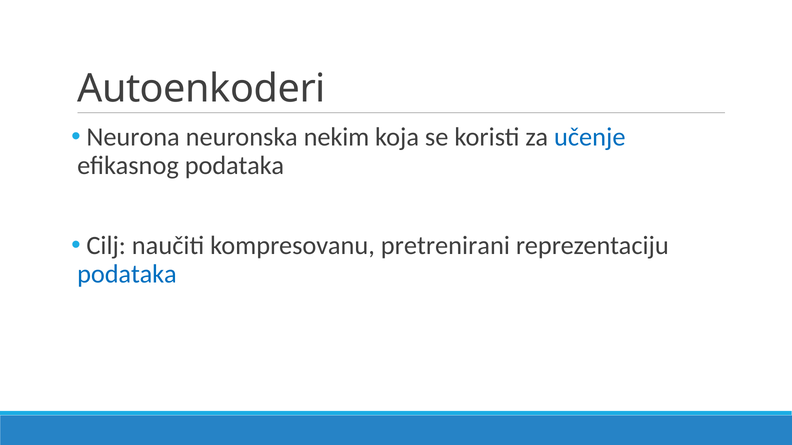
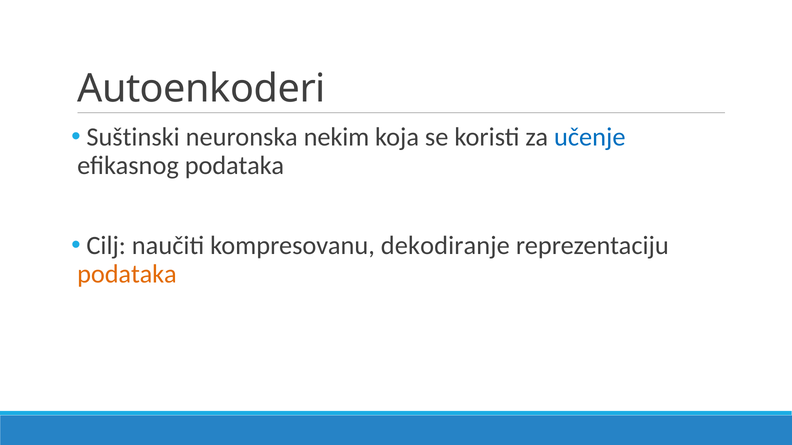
Neurona: Neurona -> Suštinski
pretrenirani: pretrenirani -> dekodiranje
podataka at (127, 274) colour: blue -> orange
